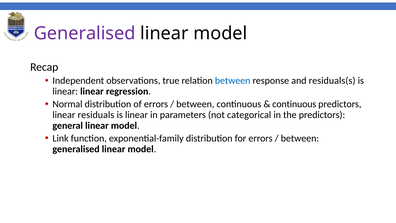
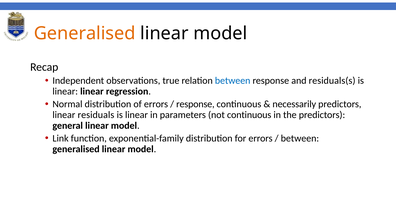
Generalised at (85, 33) colour: purple -> orange
between at (195, 104): between -> response
continuous at (294, 104): continuous -> necessarily
not categorical: categorical -> continuous
